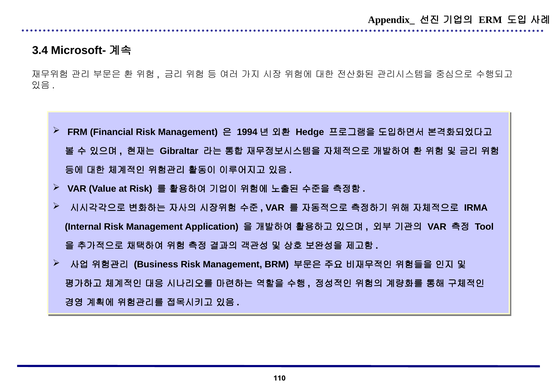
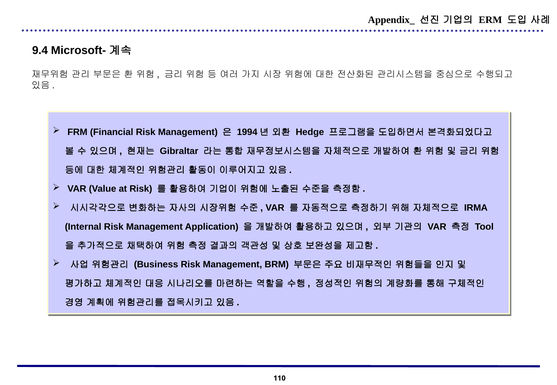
3.4: 3.4 -> 9.4
